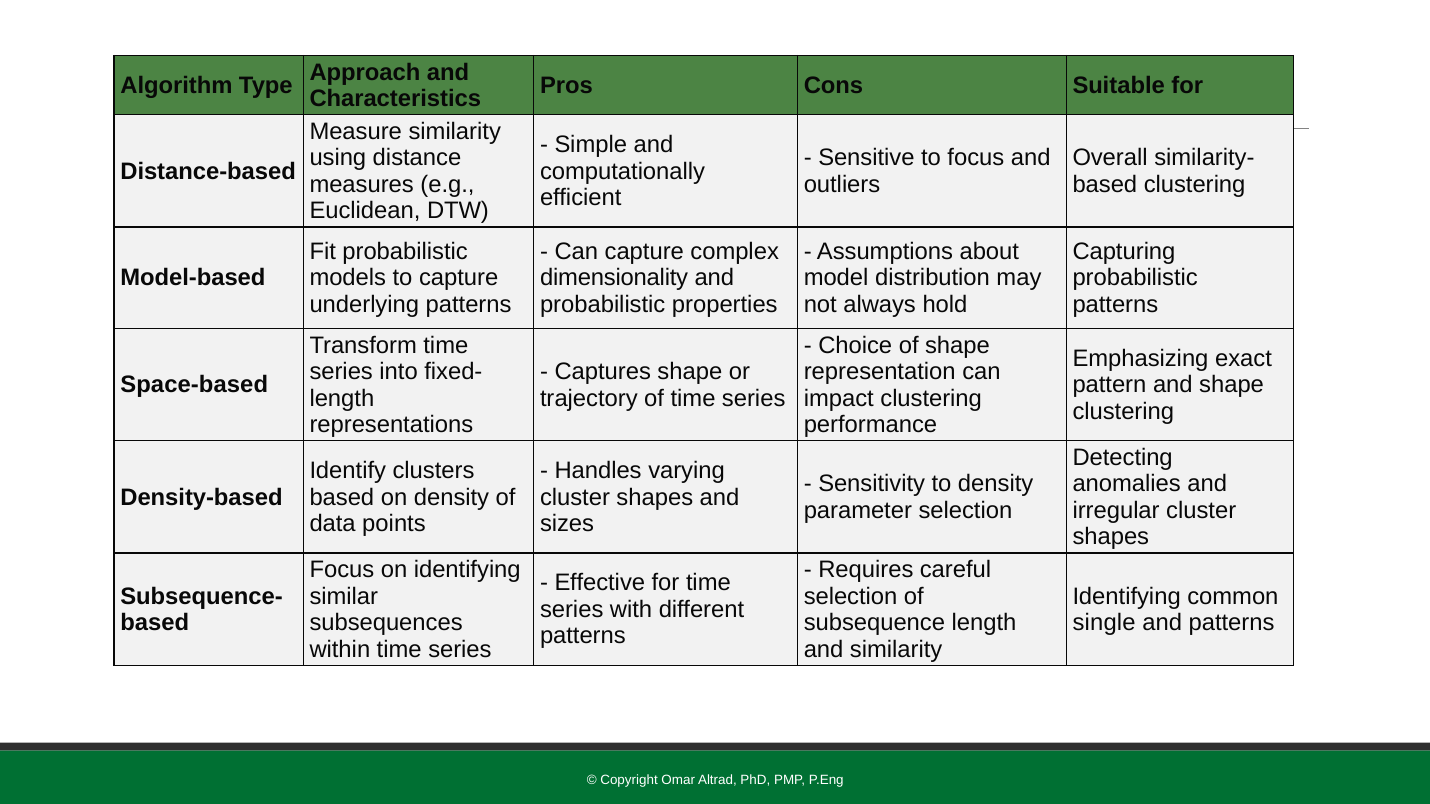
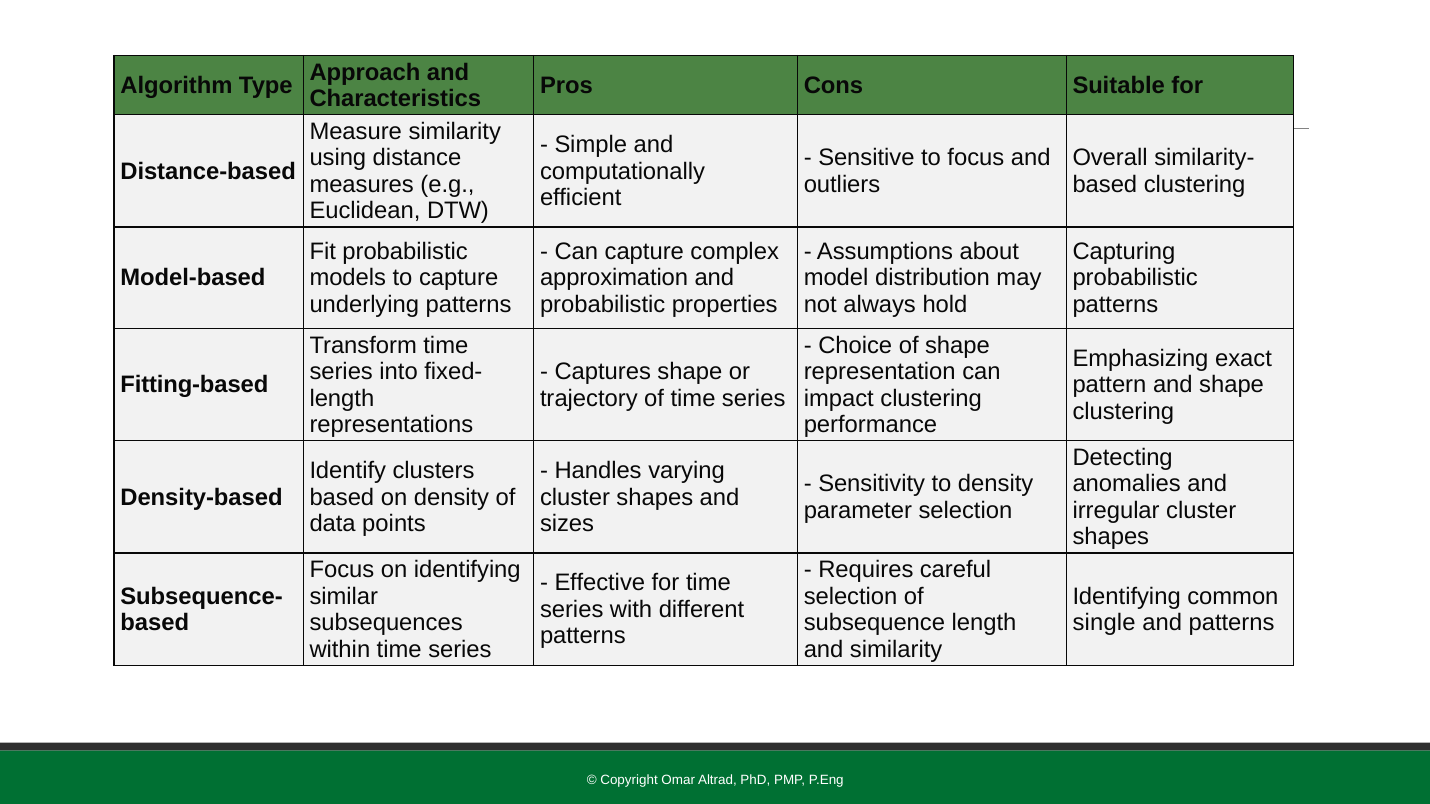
dimensionality: dimensionality -> approximation
Space-based: Space-based -> Fitting-based
